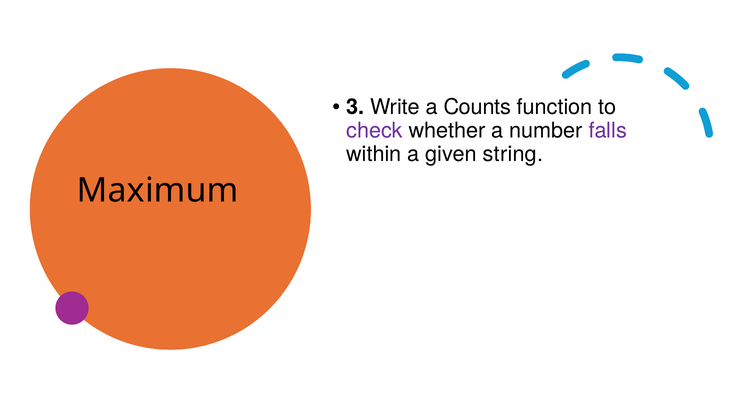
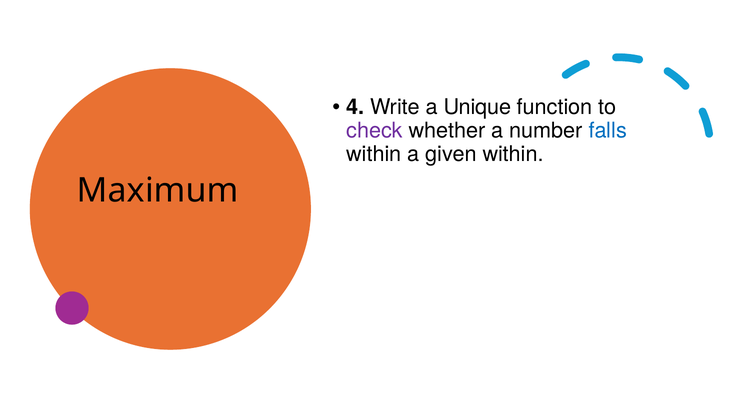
3: 3 -> 4
Counts: Counts -> Unique
falls colour: purple -> blue
given string: string -> within
